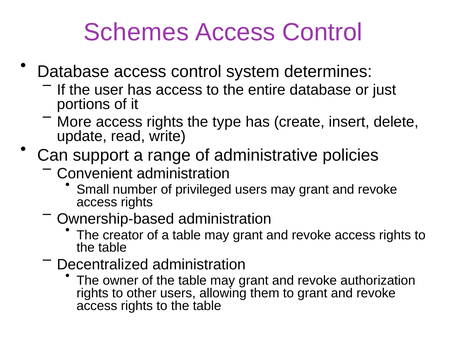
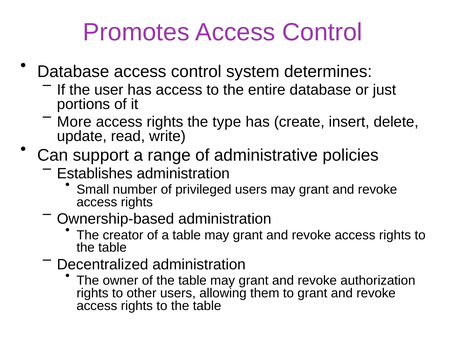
Schemes: Schemes -> Promotes
Convenient: Convenient -> Establishes
